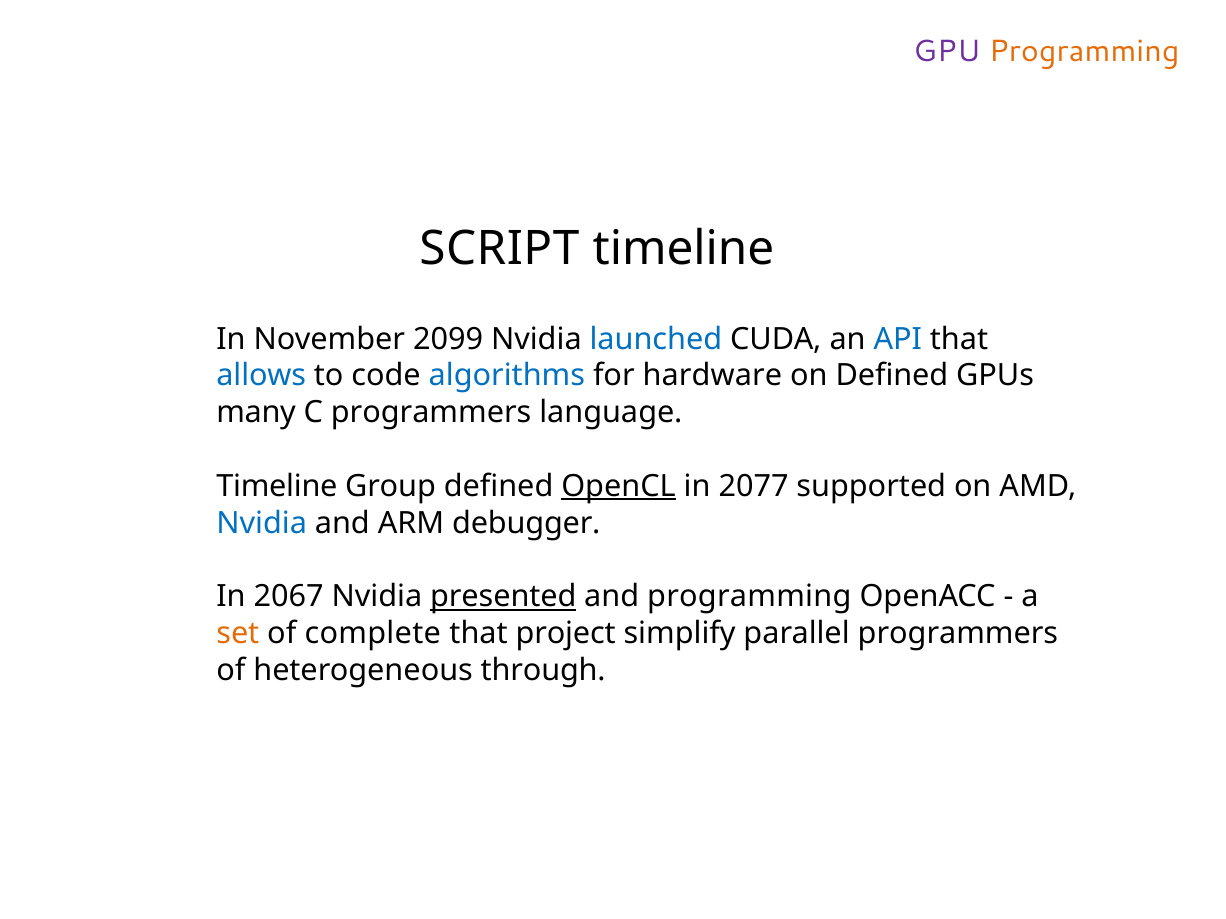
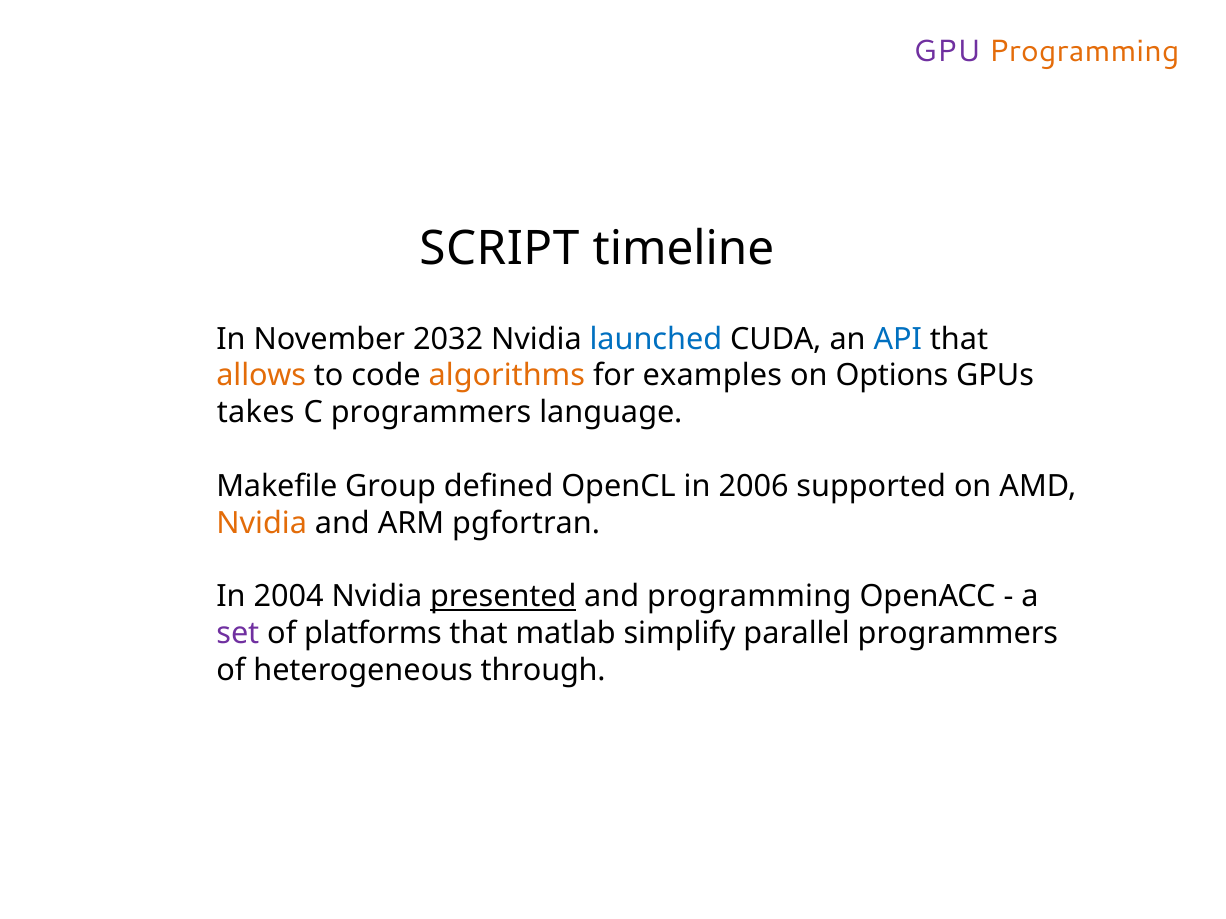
2099: 2099 -> 2032
allows colour: blue -> orange
algorithms colour: blue -> orange
hardware: hardware -> examples
on Defined: Defined -> Options
many: many -> takes
Timeline at (277, 486): Timeline -> Makefile
OpenCL underline: present -> none
2077: 2077 -> 2006
Nvidia at (262, 523) colour: blue -> orange
debugger: debugger -> pgfortran
2067: 2067 -> 2004
set colour: orange -> purple
complete: complete -> platforms
project: project -> matlab
